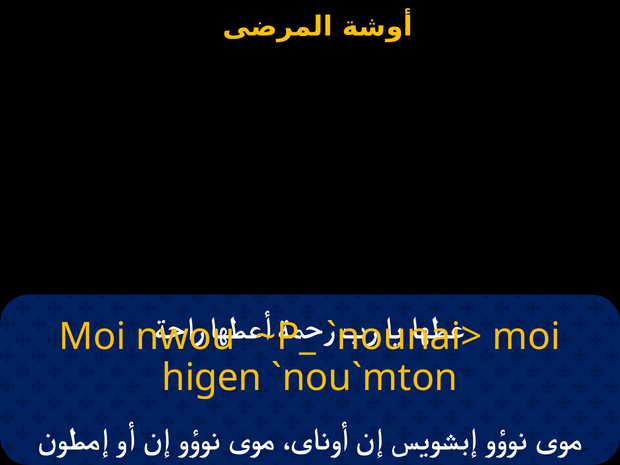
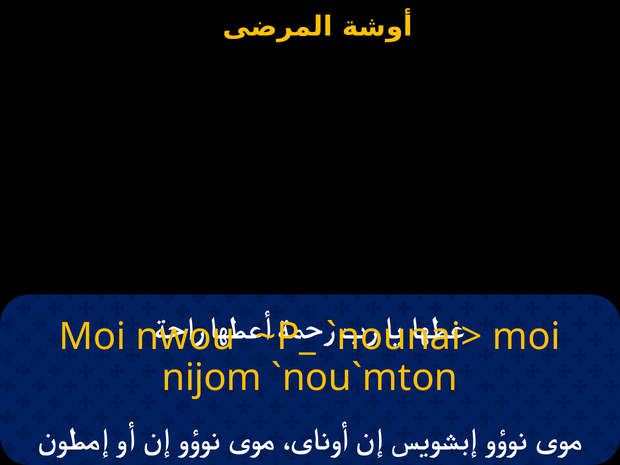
higen: higen -> nijom
